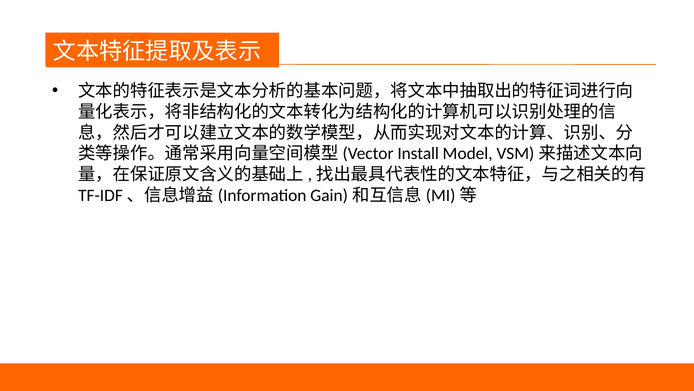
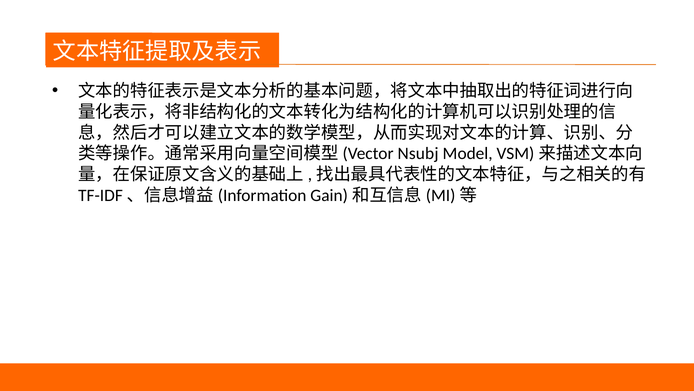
Install: Install -> Nsubj
